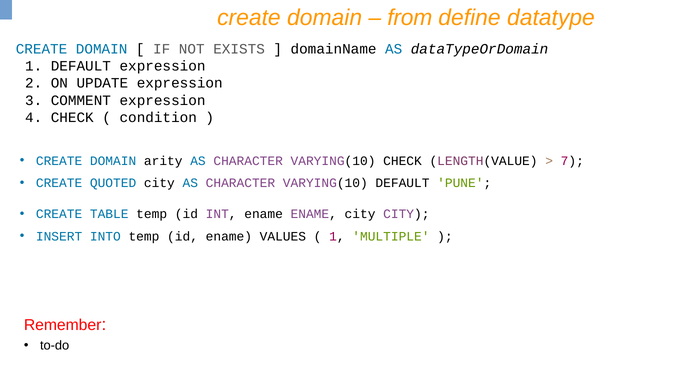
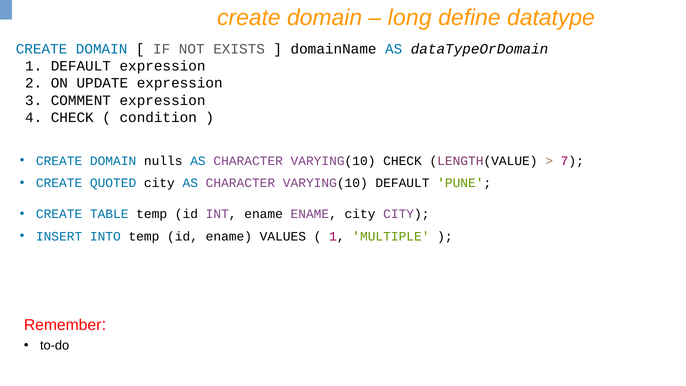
from: from -> long
arity: arity -> nulls
